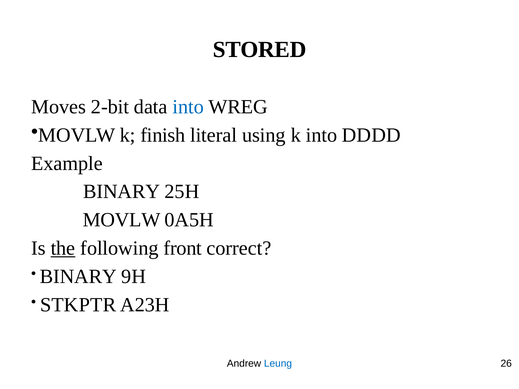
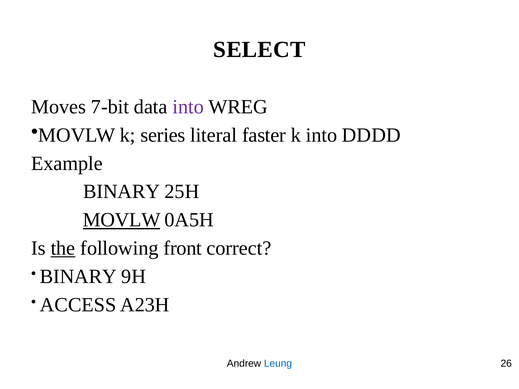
STORED: STORED -> SELECT
2-bit: 2-bit -> 7-bit
into at (188, 107) colour: blue -> purple
finish: finish -> series
using: using -> faster
MOVLW at (122, 220) underline: none -> present
STKPTR: STKPTR -> ACCESS
